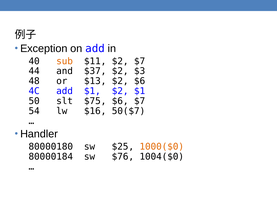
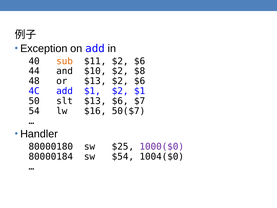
$11 $2 $7: $7 -> $6
$37: $37 -> $10
$3: $3 -> $8
slt $75: $75 -> $13
1000($0 colour: orange -> purple
$76: $76 -> $54
